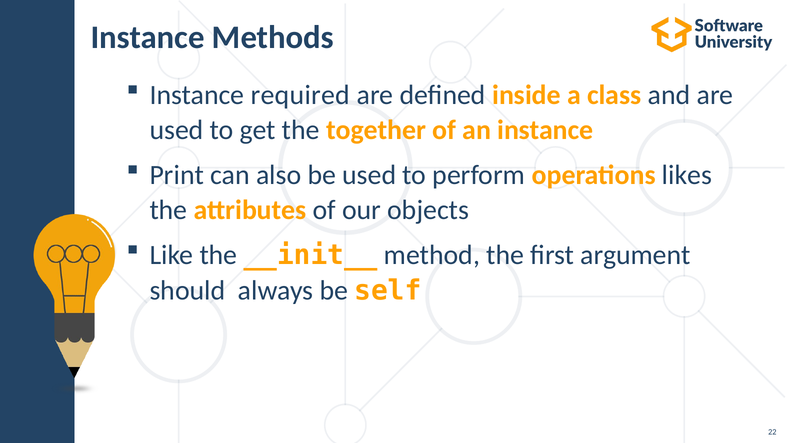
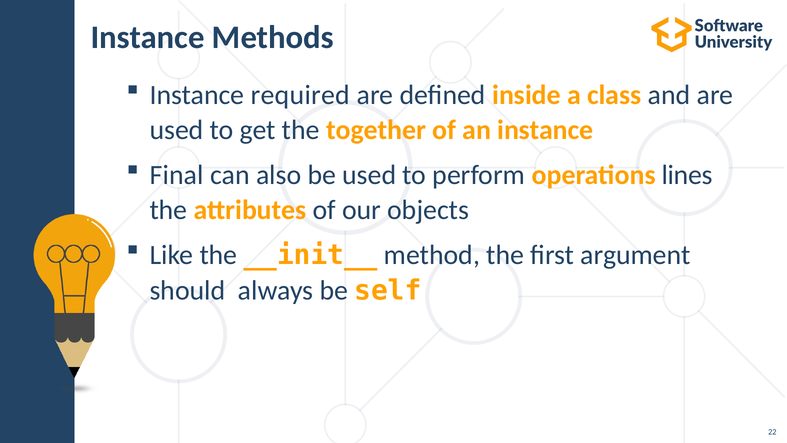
Print: Print -> Final
likes: likes -> lines
